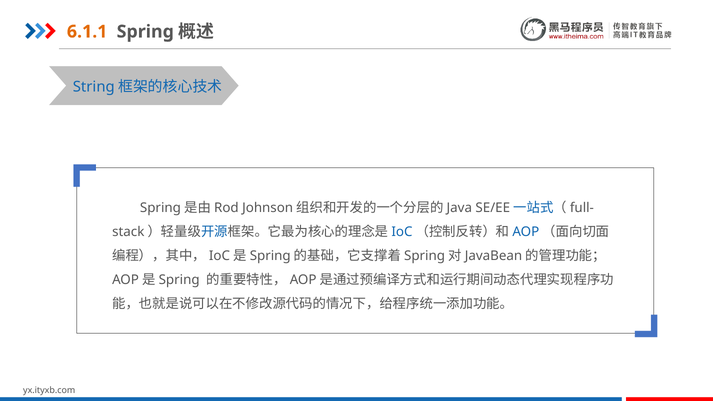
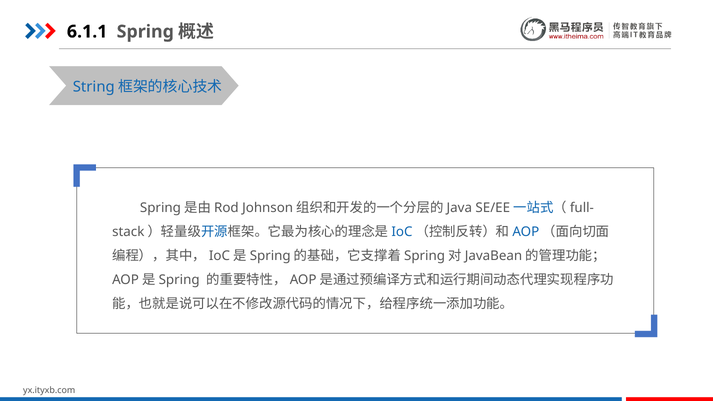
6.1.1 colour: orange -> black
